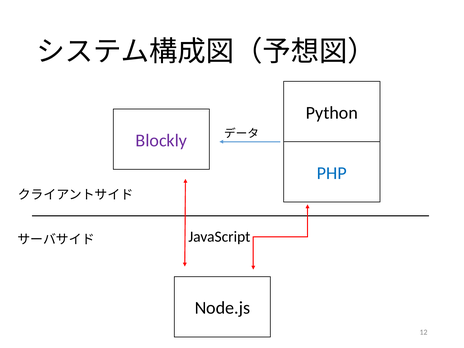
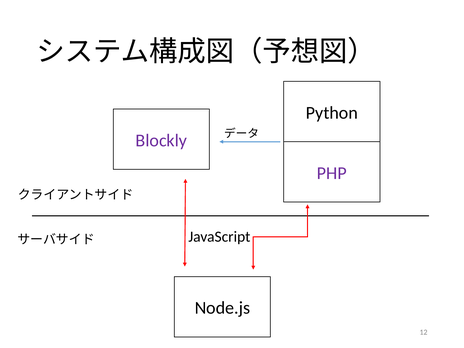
PHP colour: blue -> purple
